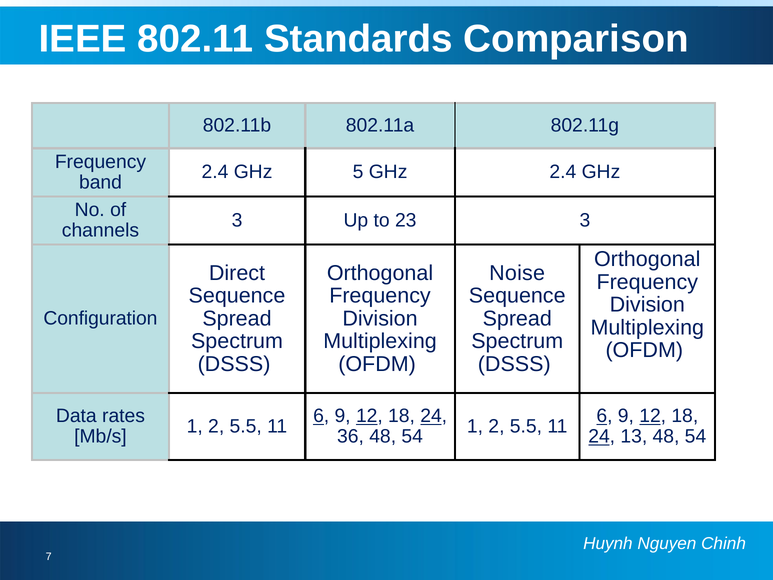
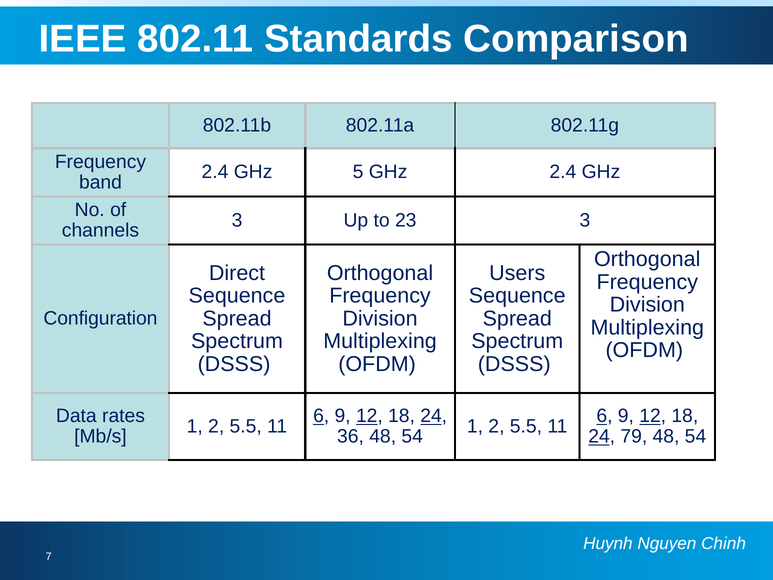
Noise: Noise -> Users
13: 13 -> 79
